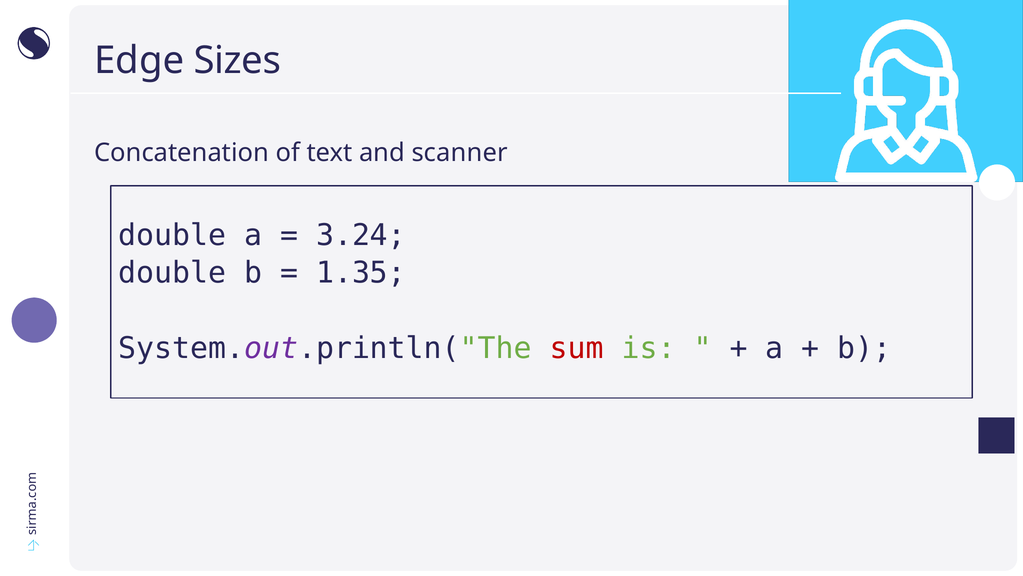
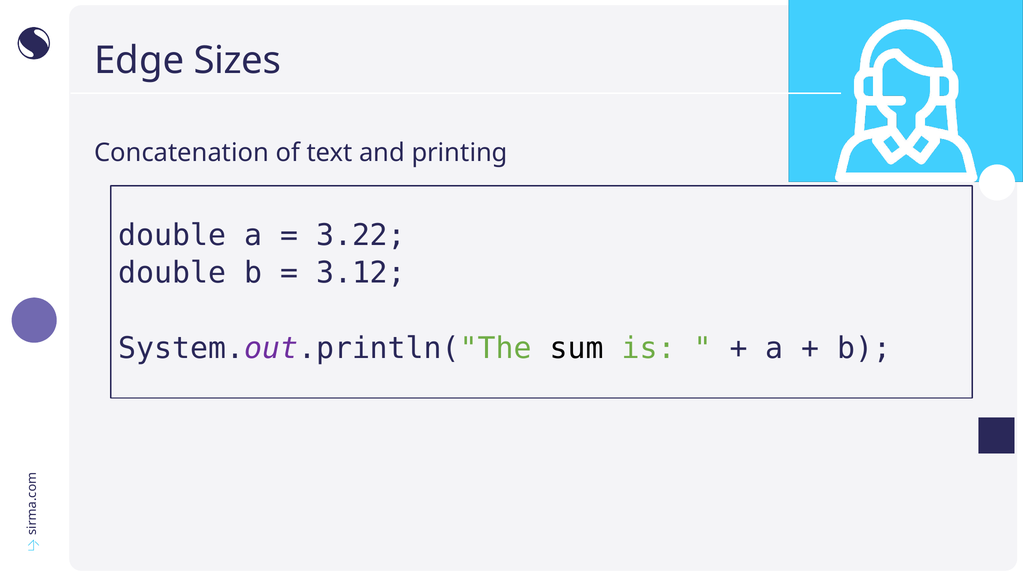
scanner: scanner -> printing
3.24: 3.24 -> 3.22
1.35: 1.35 -> 3.12
sum colour: red -> black
